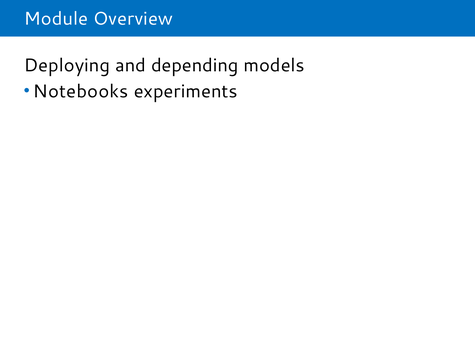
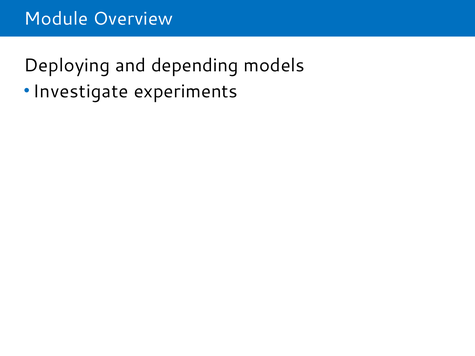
Notebooks: Notebooks -> Investigate
